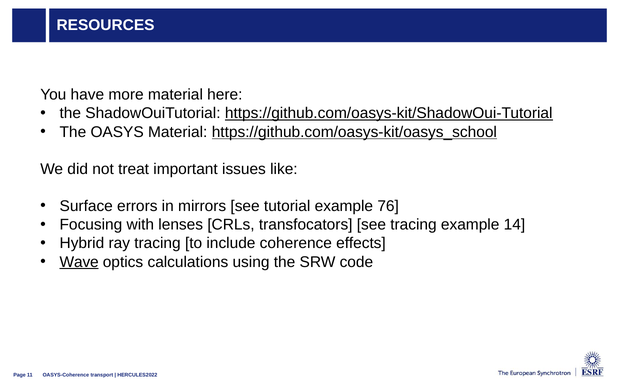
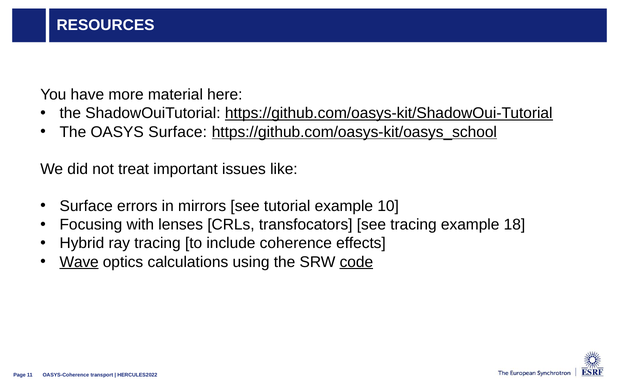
OASYS Material: Material -> Surface
76: 76 -> 10
14: 14 -> 18
code underline: none -> present
